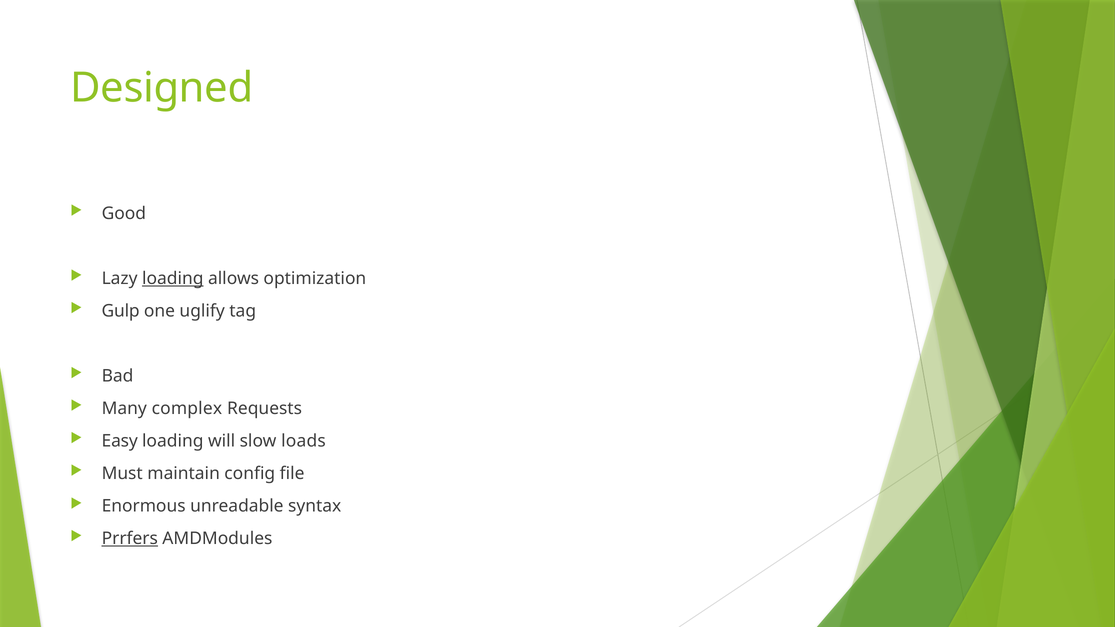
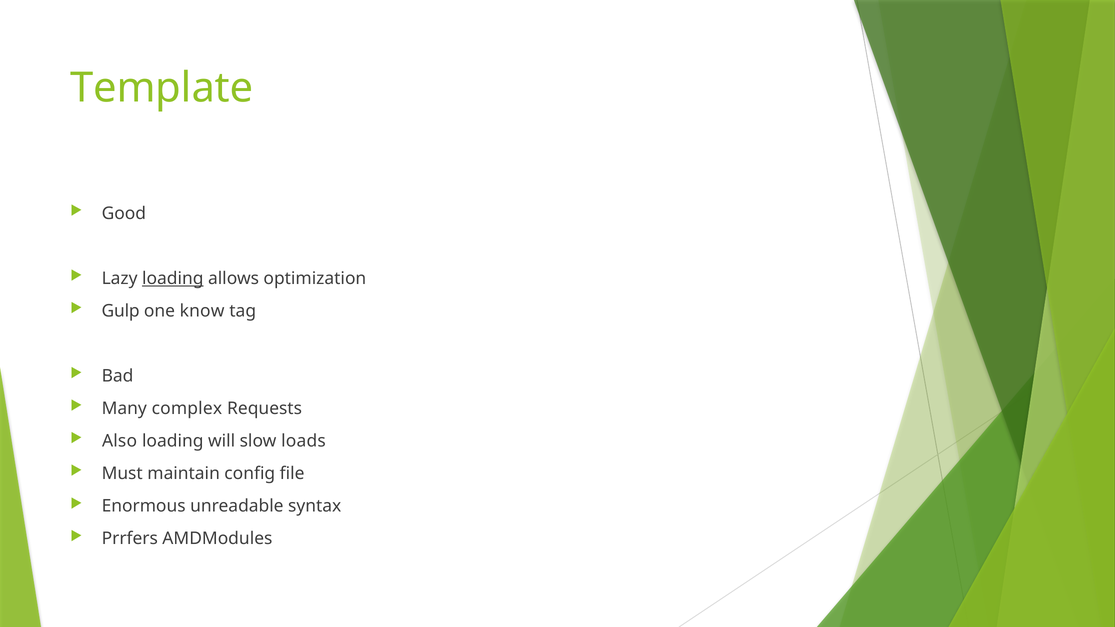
Designed: Designed -> Template
uglify: uglify -> know
Easy: Easy -> Also
Prrfers underline: present -> none
